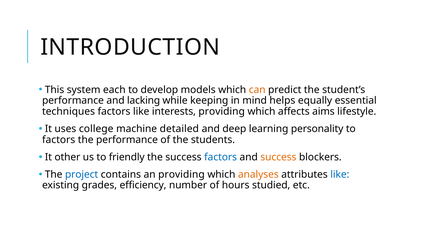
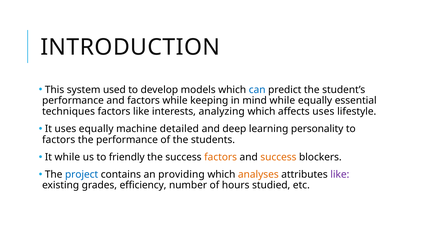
each: each -> used
can colour: orange -> blue
and lacking: lacking -> factors
mind helps: helps -> while
interests providing: providing -> analyzing
affects aims: aims -> uses
uses college: college -> equally
It other: other -> while
factors at (221, 157) colour: blue -> orange
like at (340, 175) colour: blue -> purple
